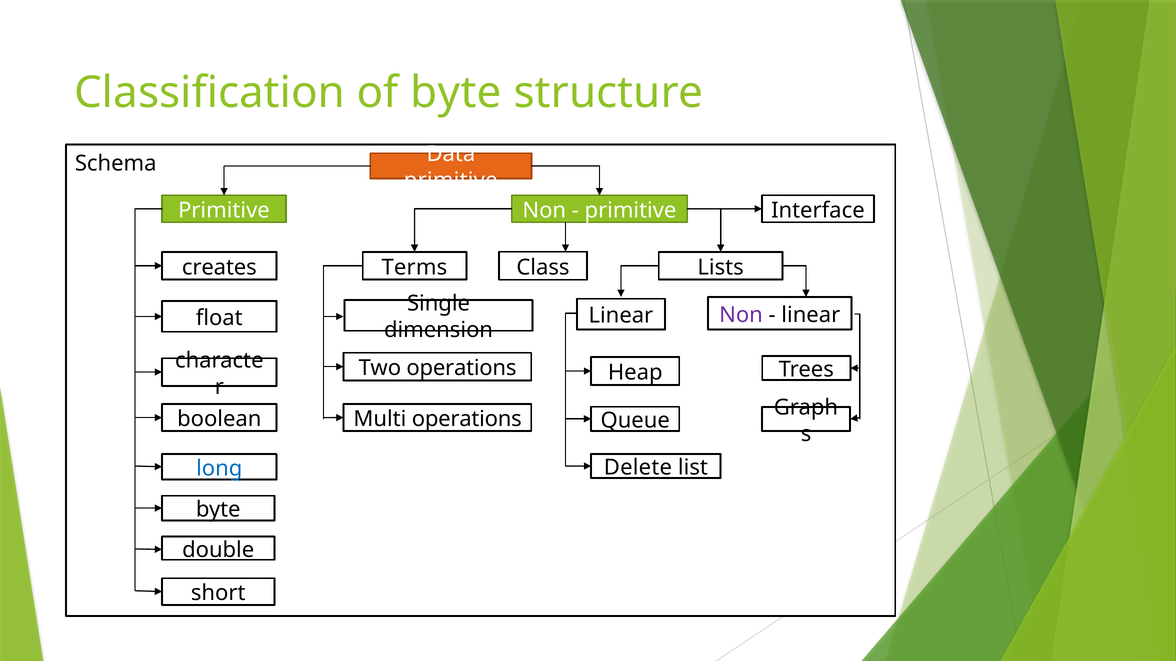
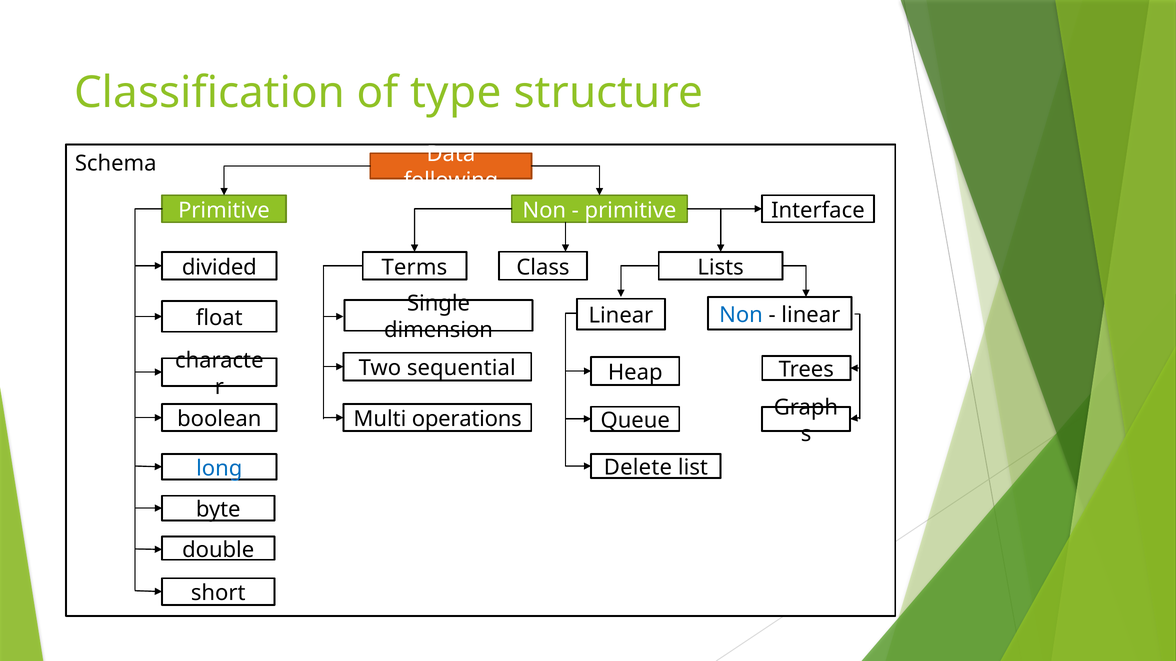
of byte: byte -> type
primitive at (451, 181): primitive -> following
creates: creates -> divided
Non at (741, 315) colour: purple -> blue
Two operations: operations -> sequential
